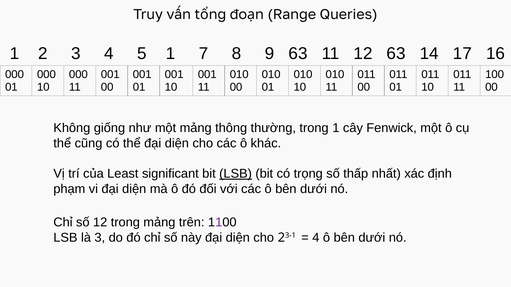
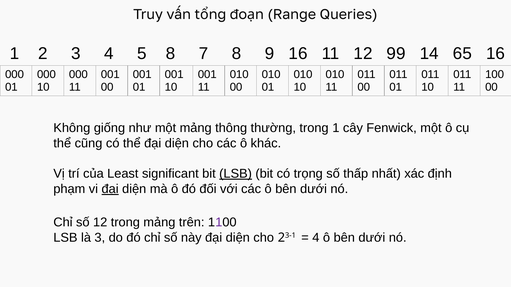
5 1: 1 -> 8
9 63: 63 -> 16
12 63: 63 -> 99
17: 17 -> 65
đại at (110, 189) underline: none -> present
